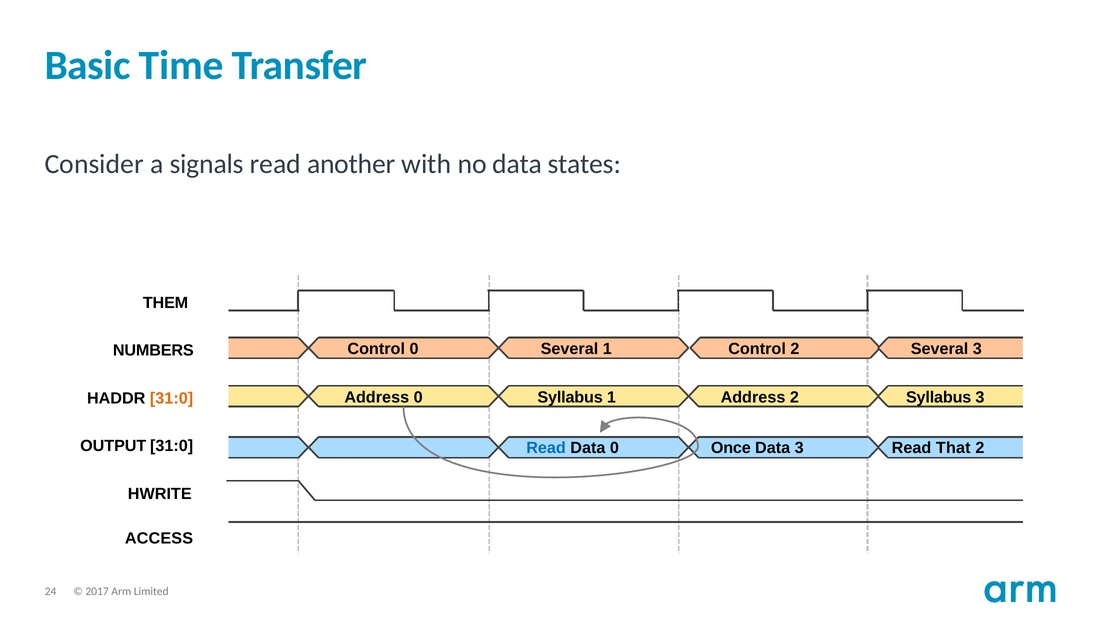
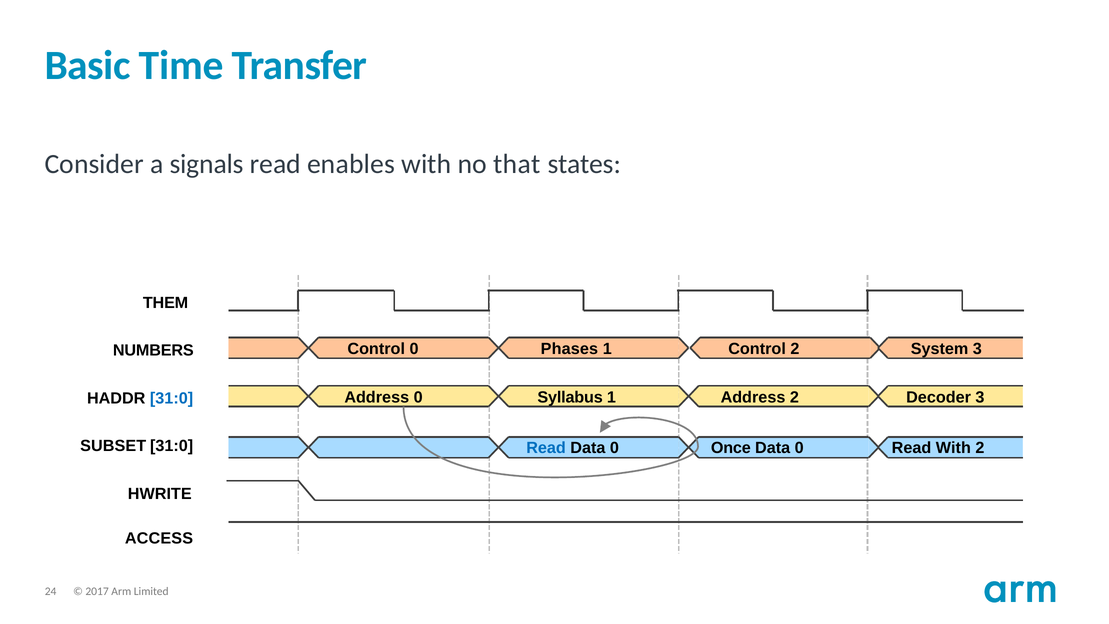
another: another -> enables
no data: data -> that
0 Several: Several -> Phases
2 Several: Several -> System
2 Syllabus: Syllabus -> Decoder
31:0 at (172, 398) colour: orange -> blue
OUTPUT: OUTPUT -> SUBSET
3 at (799, 448): 3 -> 0
Read That: That -> With
